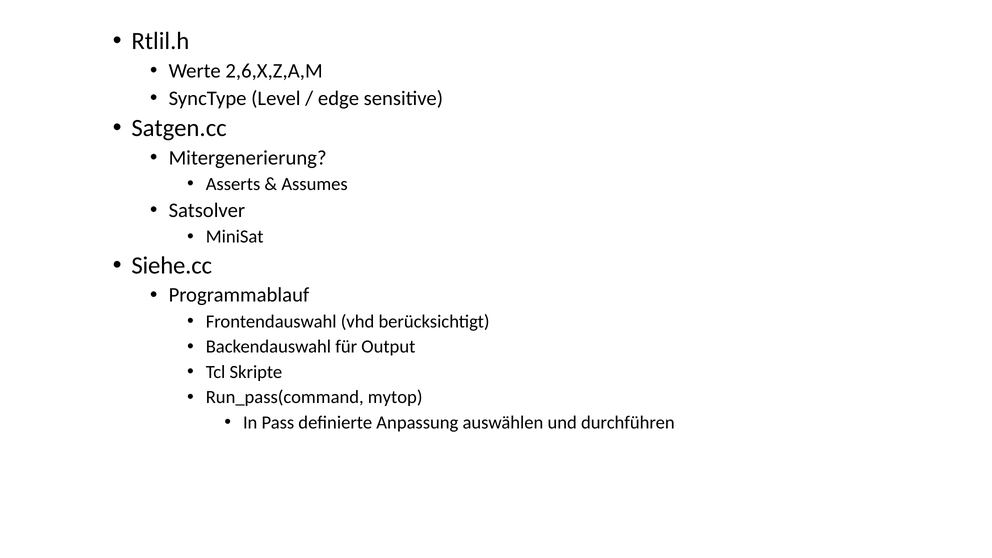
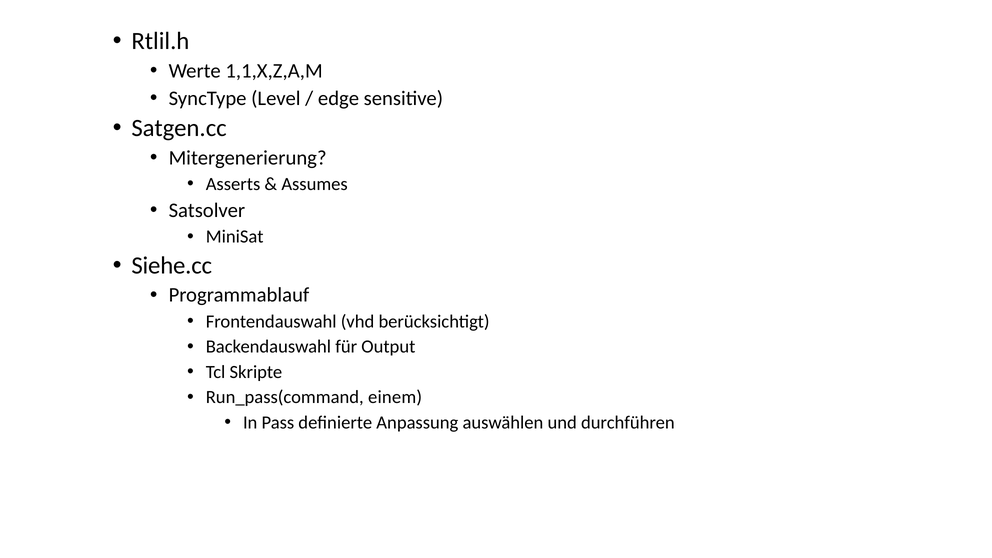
2,6,X,Z,A,M: 2,6,X,Z,A,M -> 1,1,X,Z,A,M
mytop: mytop -> einem
